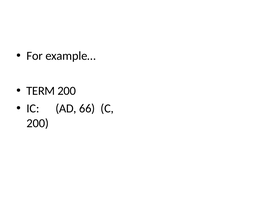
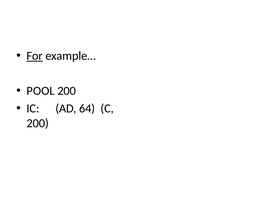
For underline: none -> present
TERM: TERM -> POOL
66: 66 -> 64
